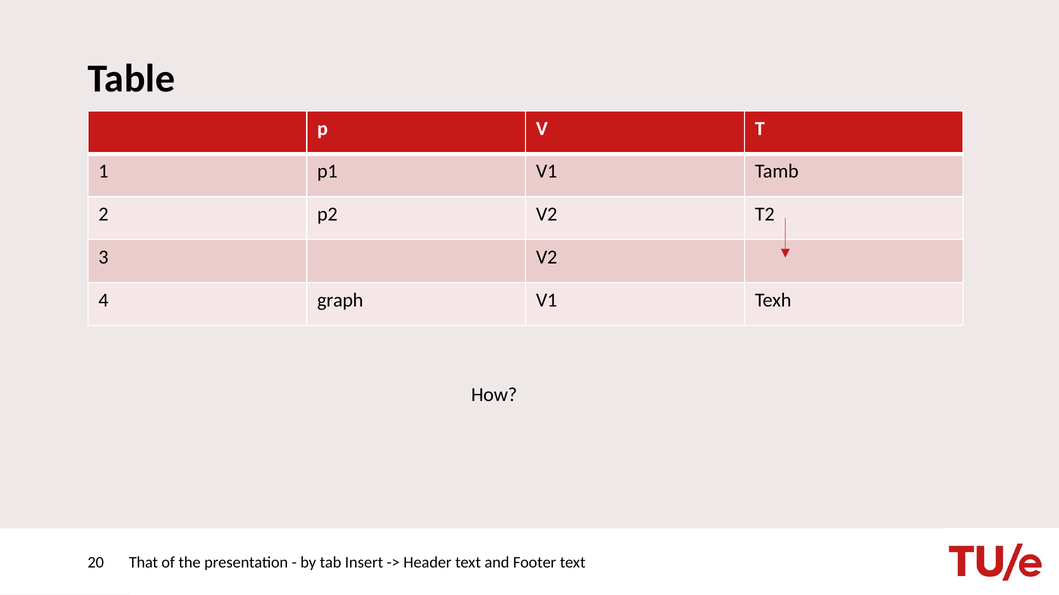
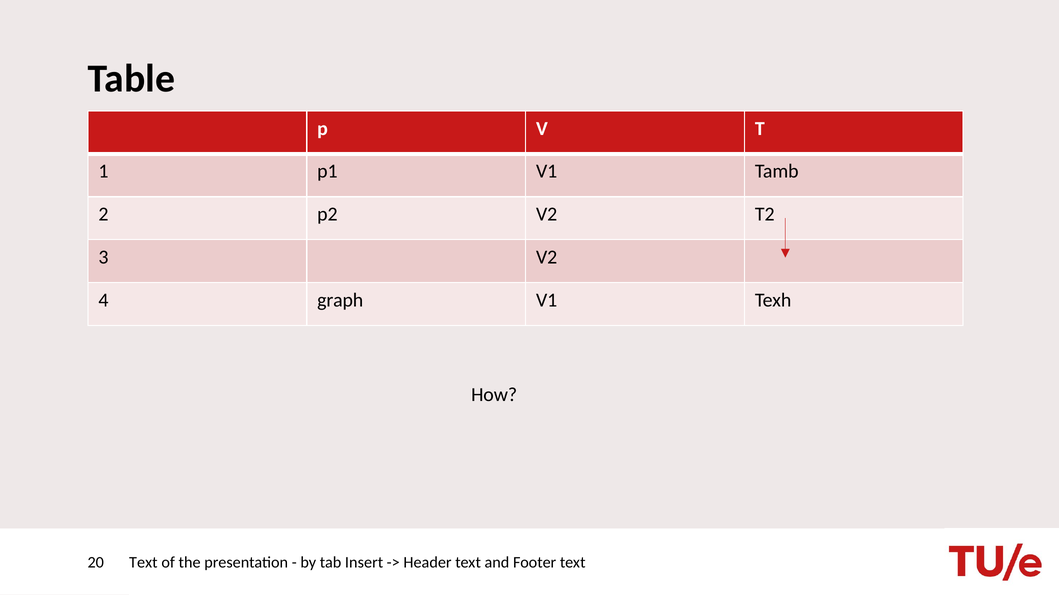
That at (143, 563): That -> Text
